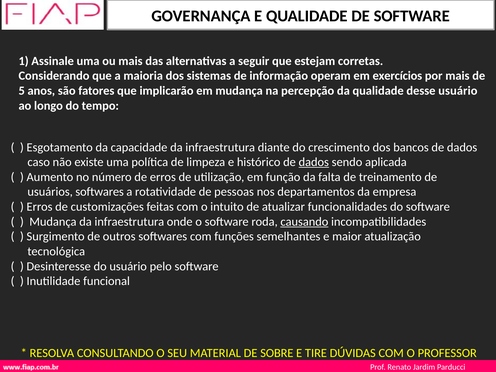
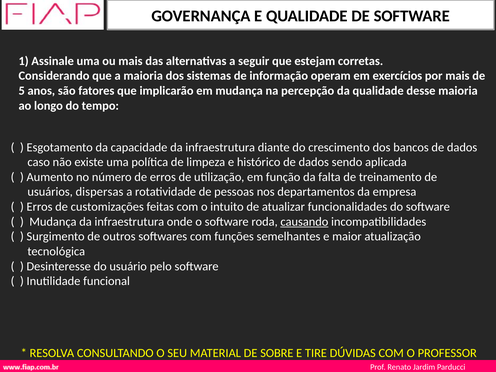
desse usuário: usuário -> maioria
dados at (314, 162) underline: present -> none
usuários softwares: softwares -> dispersas
